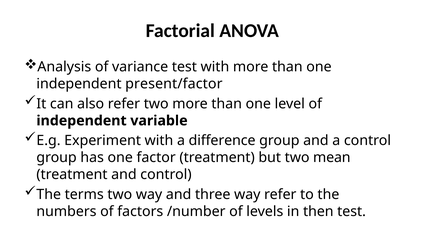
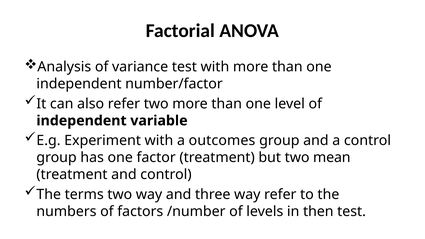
present/factor: present/factor -> number/factor
difference: difference -> outcomes
